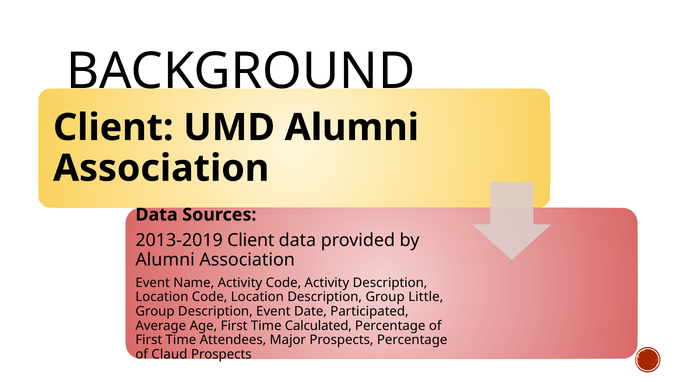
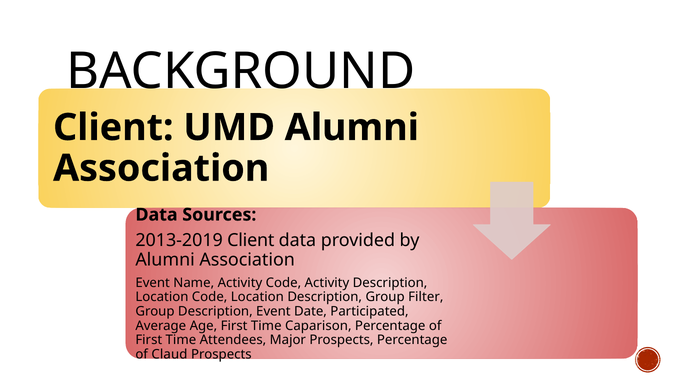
Little: Little -> Filter
Calculated: Calculated -> Caparison
